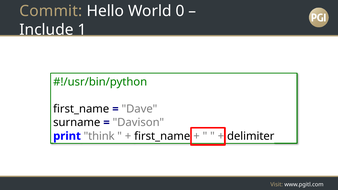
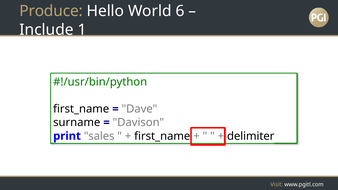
Commit: Commit -> Produce
0: 0 -> 6
think: think -> sales
